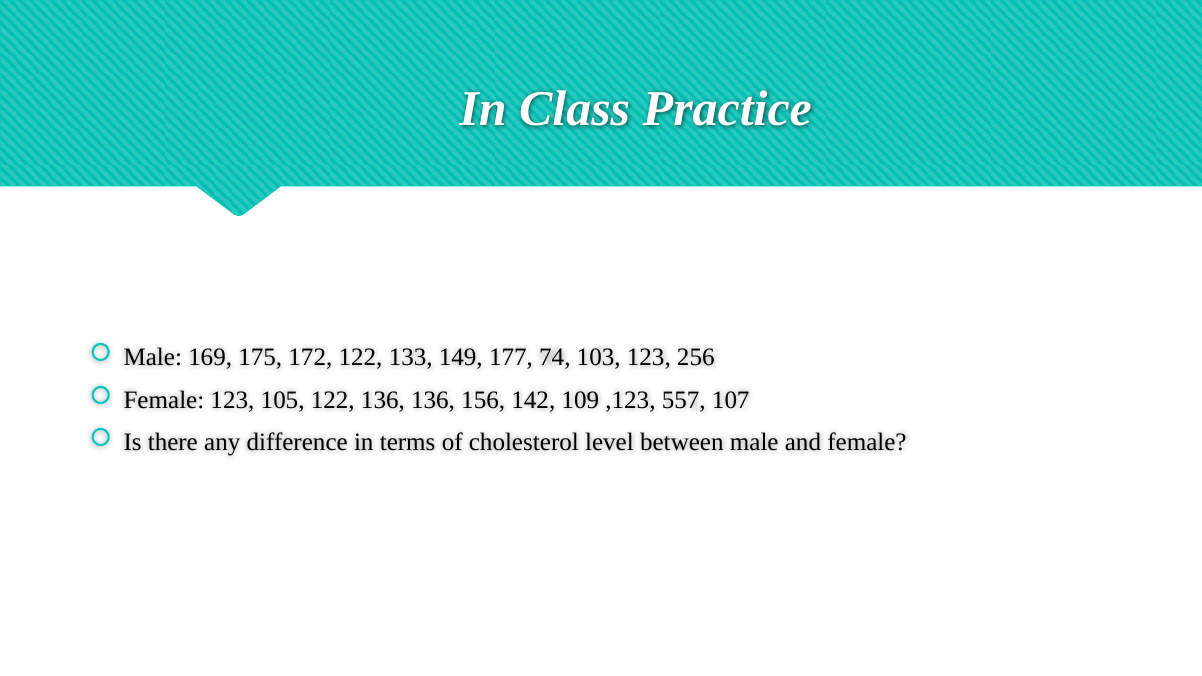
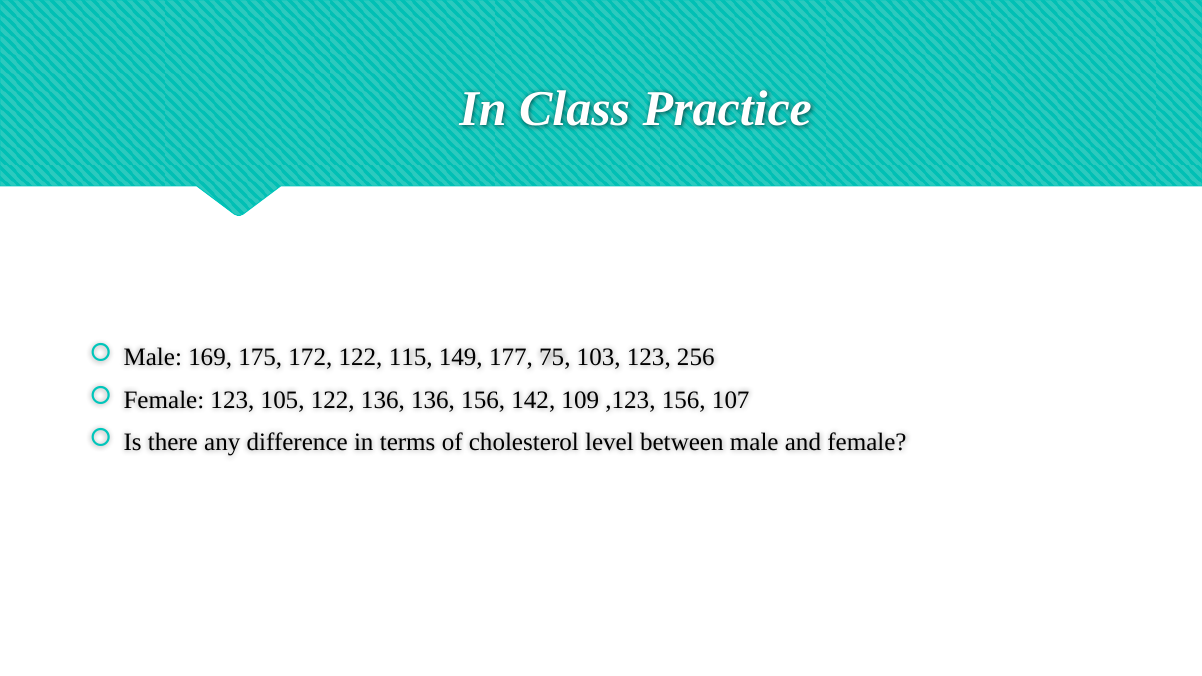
133: 133 -> 115
74: 74 -> 75
,123 557: 557 -> 156
